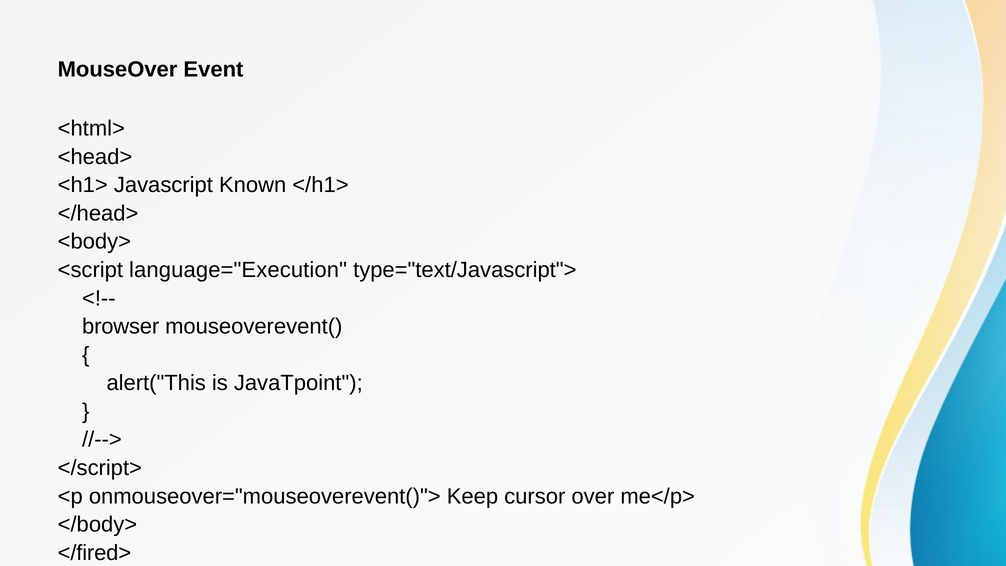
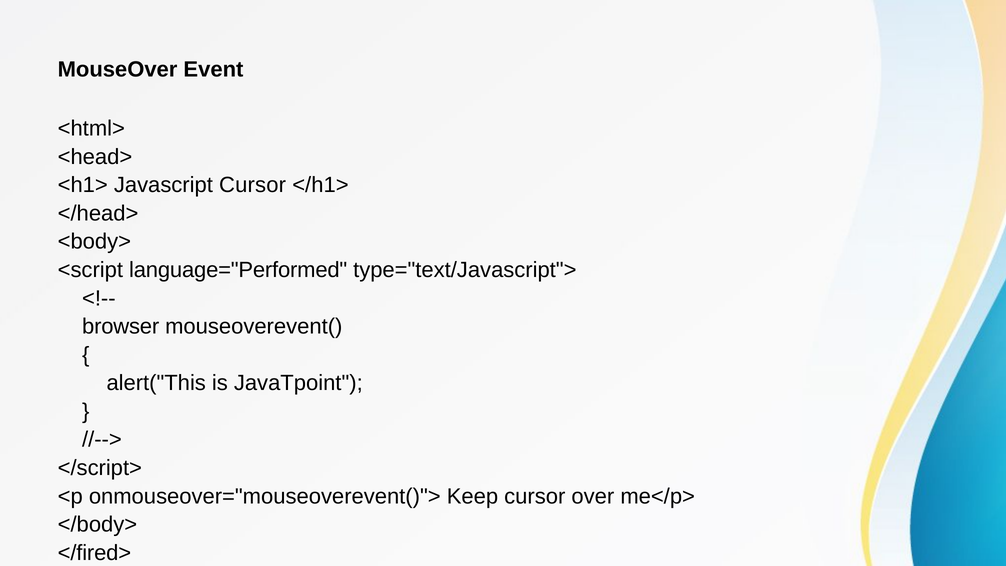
Javascript Known: Known -> Cursor
language="Execution: language="Execution -> language="Performed
